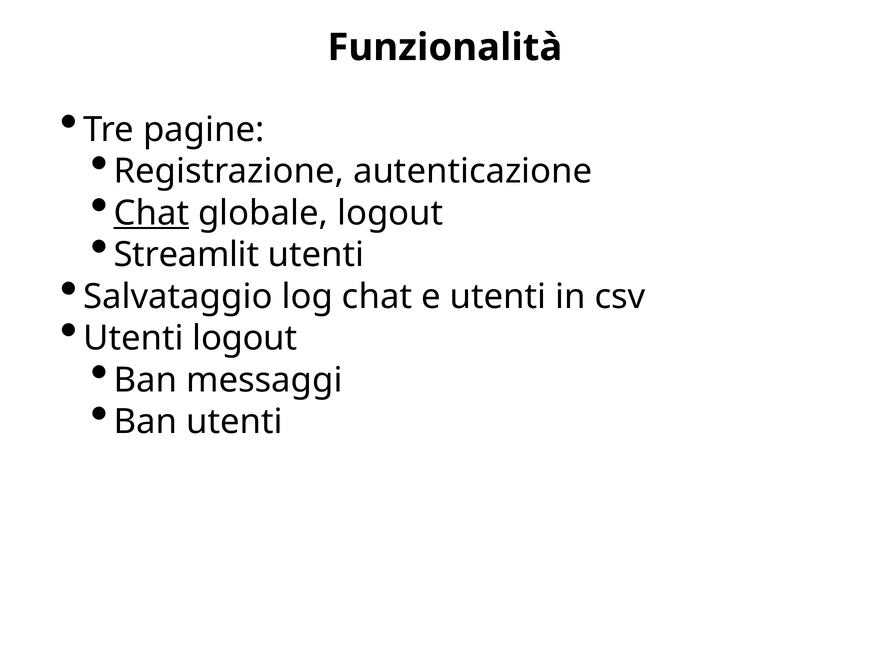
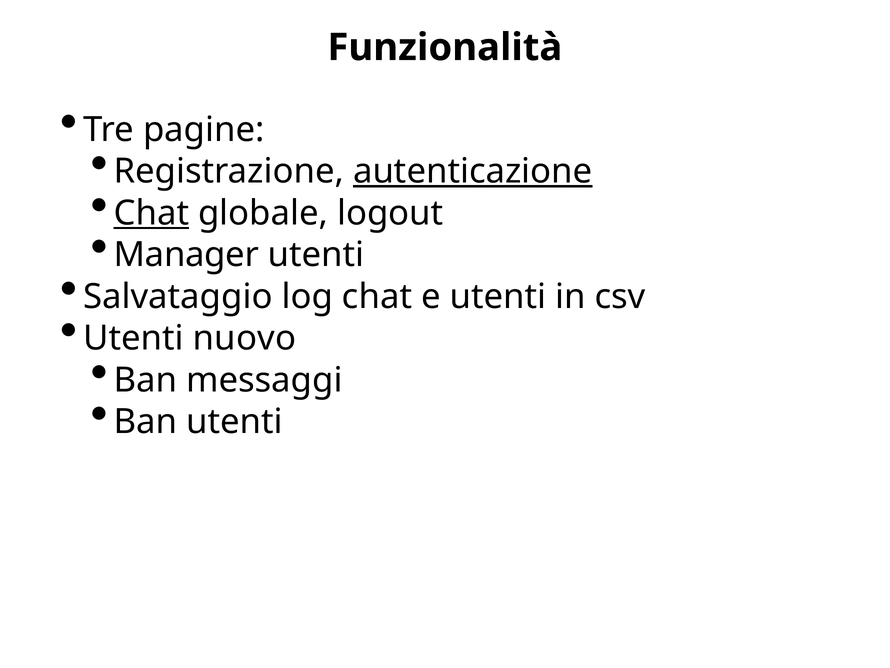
autenticazione underline: none -> present
Streamlit: Streamlit -> Manager
Utenti logout: logout -> nuovo
